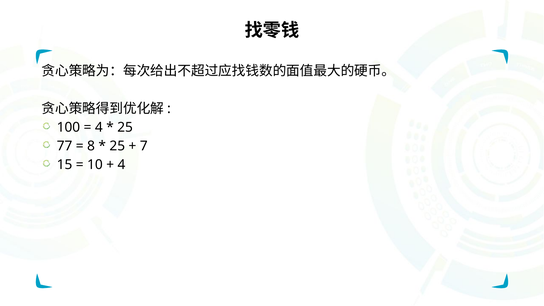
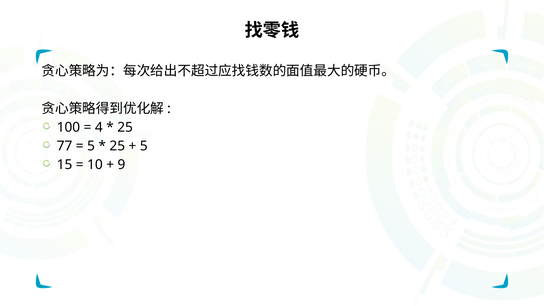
8 at (91, 146): 8 -> 5
7 at (144, 146): 7 -> 5
4 at (121, 165): 4 -> 9
